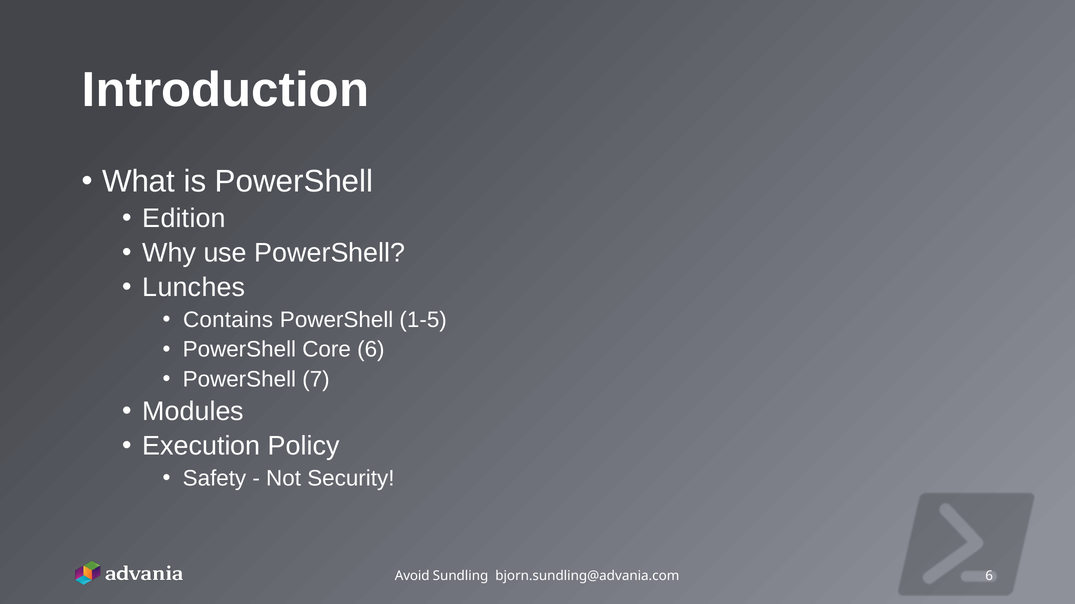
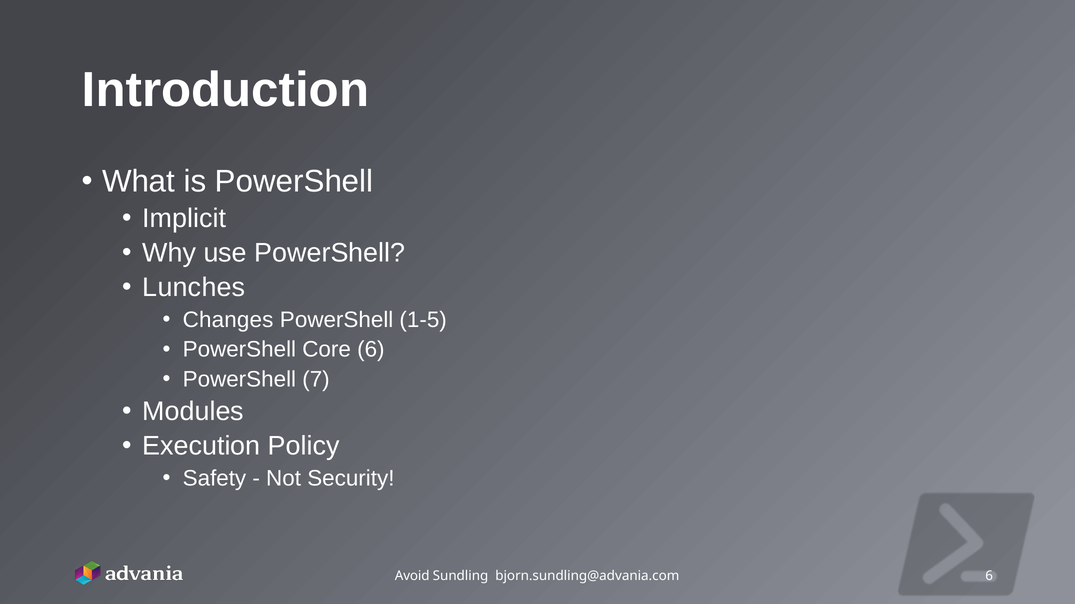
Edition: Edition -> Implicit
Contains: Contains -> Changes
